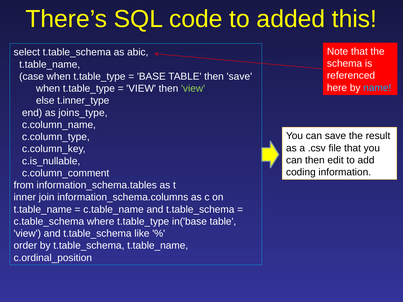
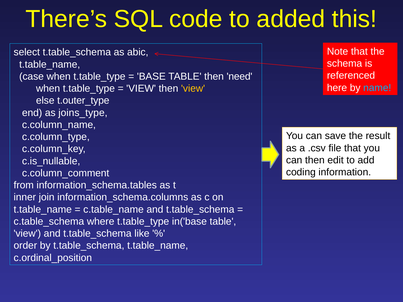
then save: save -> need
view at (193, 89) colour: light green -> yellow
t.inner_type: t.inner_type -> t.outer_type
